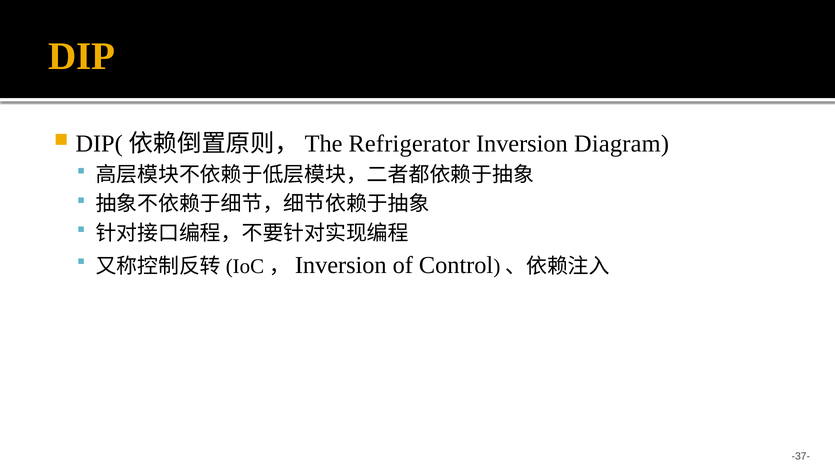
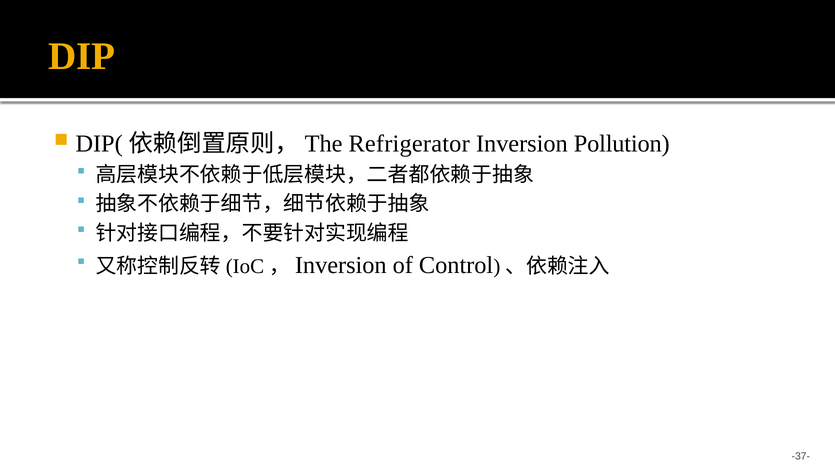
Diagram: Diagram -> Pollution
